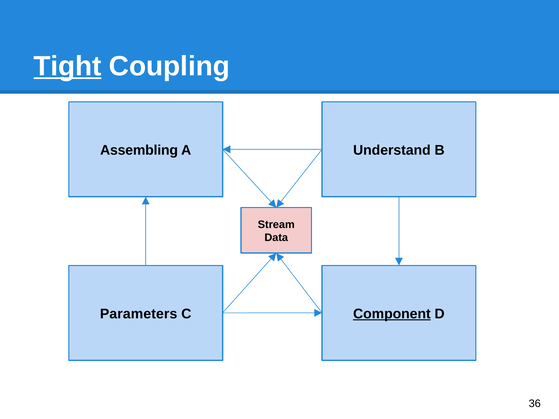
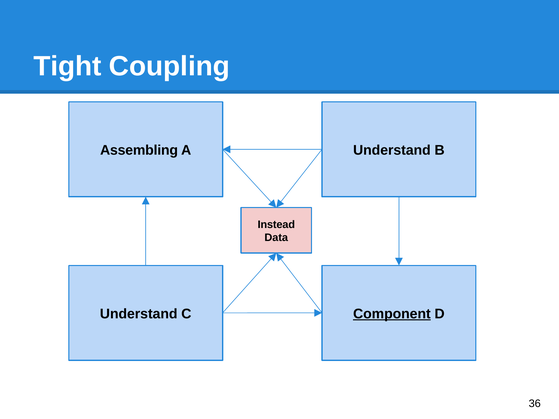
Tight underline: present -> none
Stream: Stream -> Instead
Parameters at (139, 314): Parameters -> Understand
